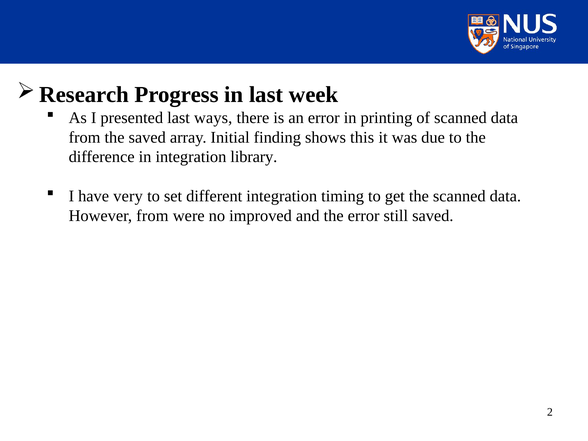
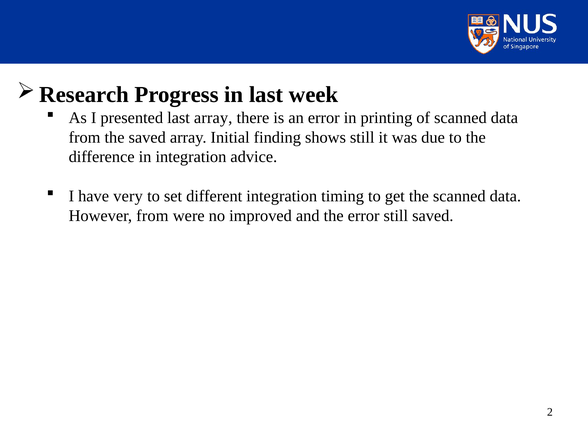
last ways: ways -> array
shows this: this -> still
library: library -> advice
